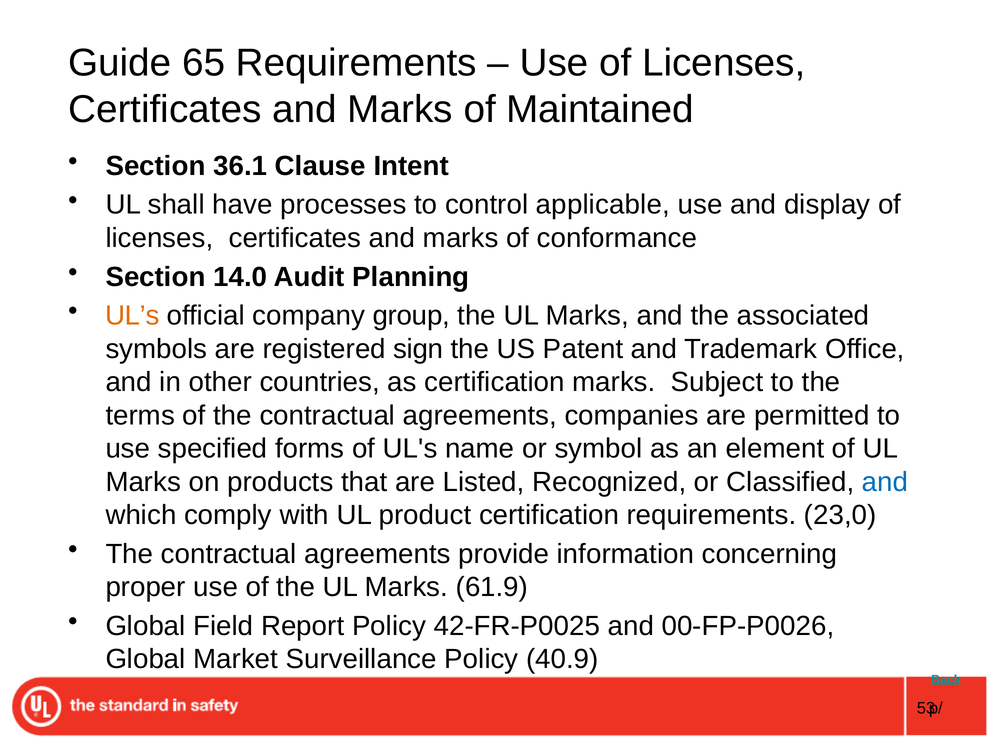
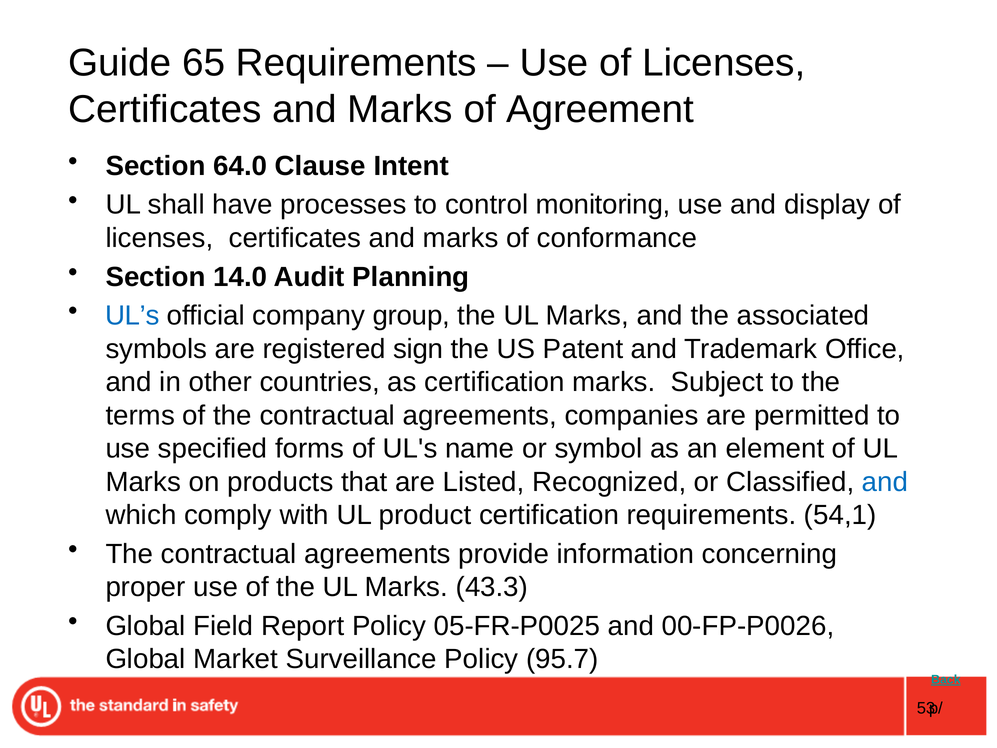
Maintained: Maintained -> Agreement
36.1: 36.1 -> 64.0
applicable: applicable -> monitoring
UL’s colour: orange -> blue
23,0: 23,0 -> 54,1
61.9: 61.9 -> 43.3
42-FR-P0025: 42-FR-P0025 -> 05-FR-P0025
40.9: 40.9 -> 95.7
